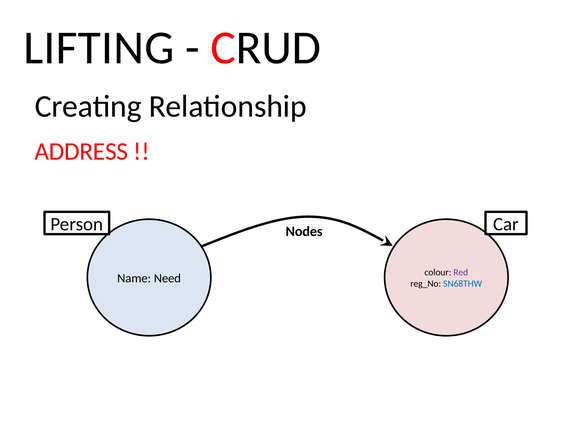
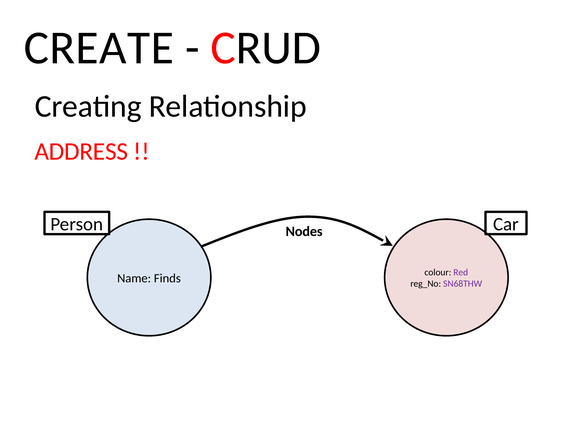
LIFTING: LIFTING -> CREATE
Need: Need -> Finds
SN68THW colour: blue -> purple
